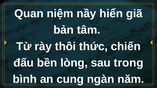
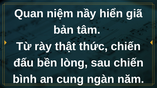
thôi: thôi -> thật
sau trong: trong -> chiến
